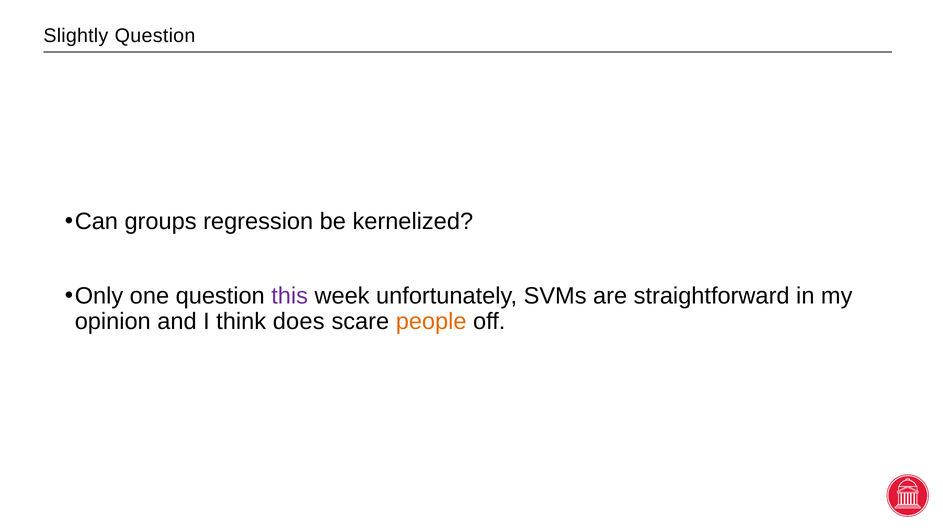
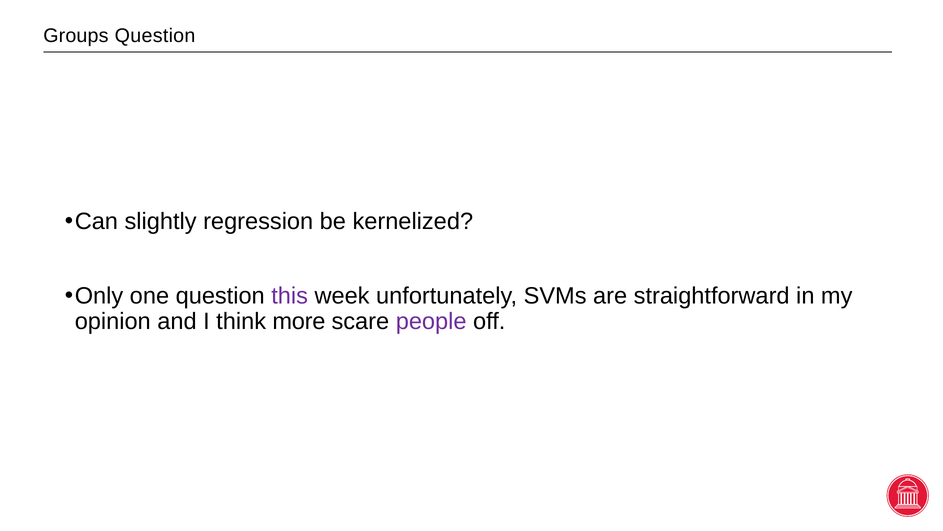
Slightly: Slightly -> Groups
groups: groups -> slightly
does: does -> more
people colour: orange -> purple
